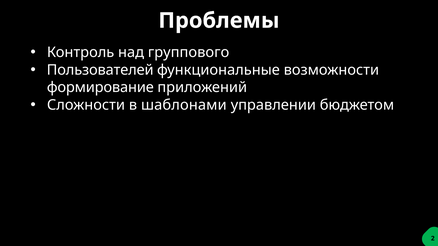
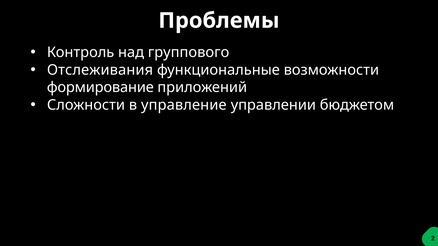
Пользователей: Пользователей -> Отслеживания
шаблонами: шаблонами -> управление
